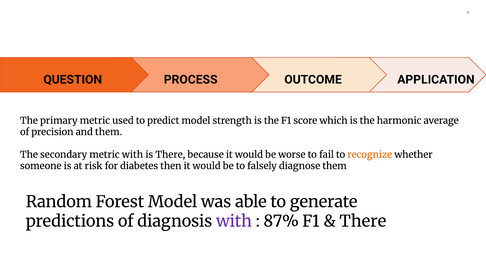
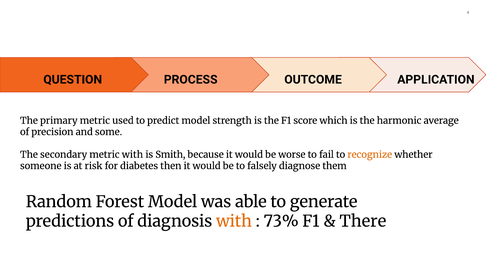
and them: them -> some
is There: There -> Smith
with at (234, 222) colour: purple -> orange
87%: 87% -> 73%
